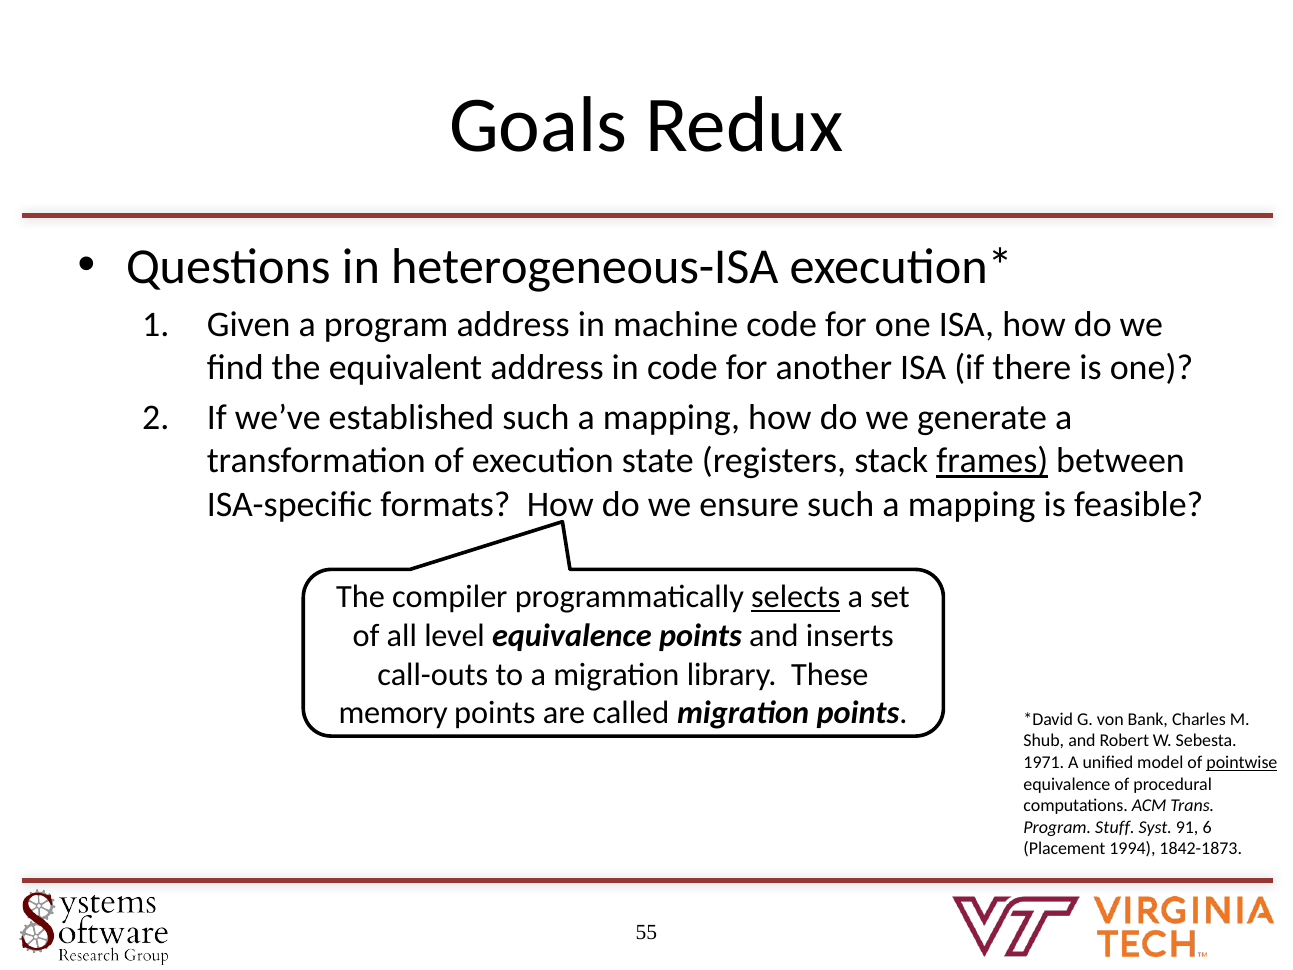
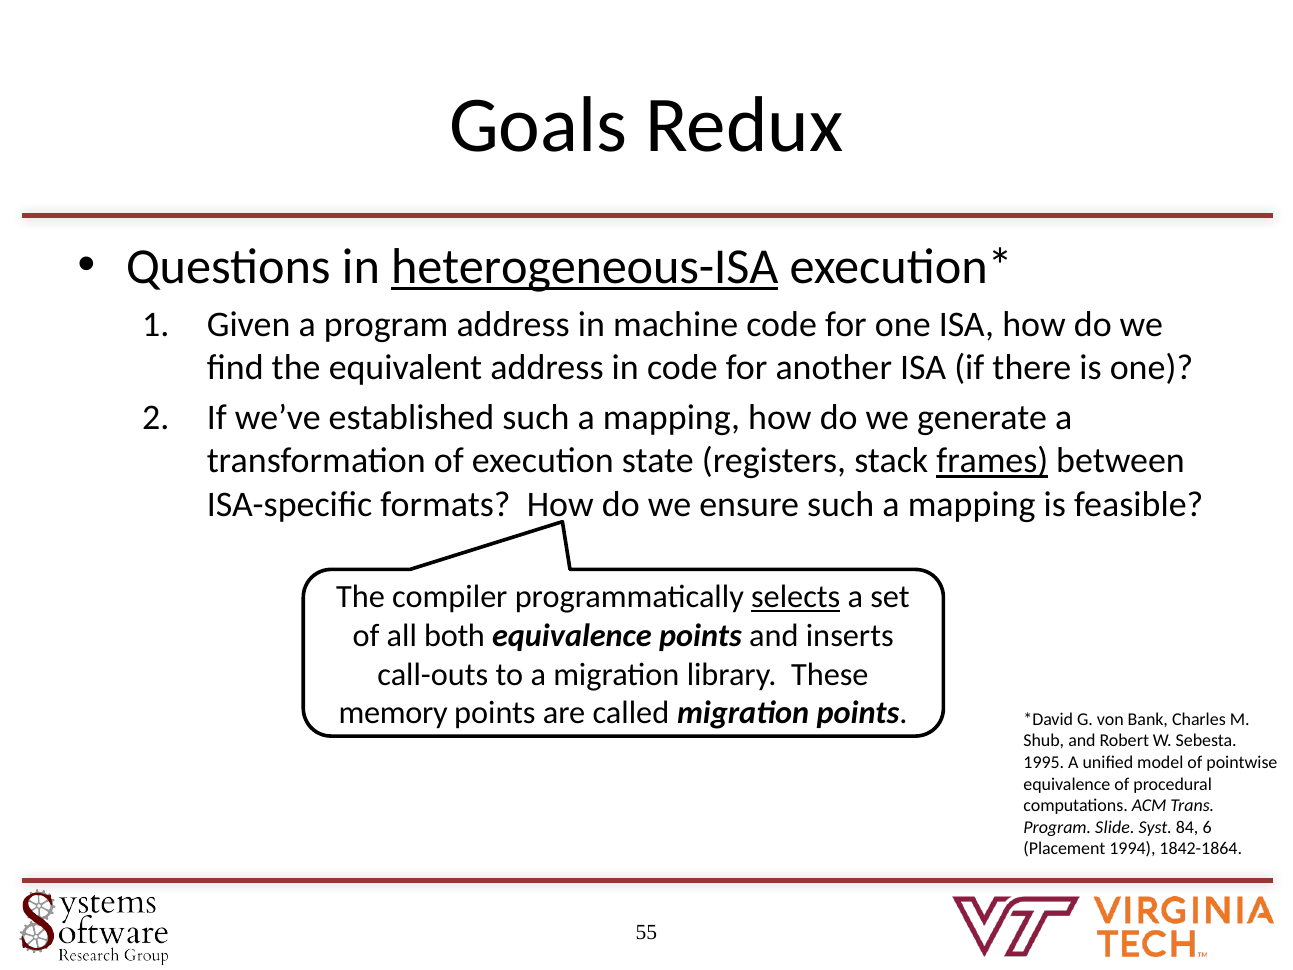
heterogeneous-ISA underline: none -> present
level: level -> both
1971: 1971 -> 1995
pointwise underline: present -> none
Stuff: Stuff -> Slide
91: 91 -> 84
1842-1873: 1842-1873 -> 1842-1864
